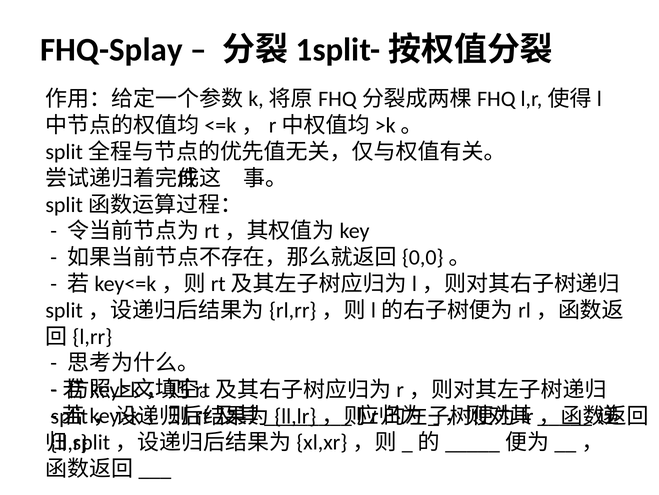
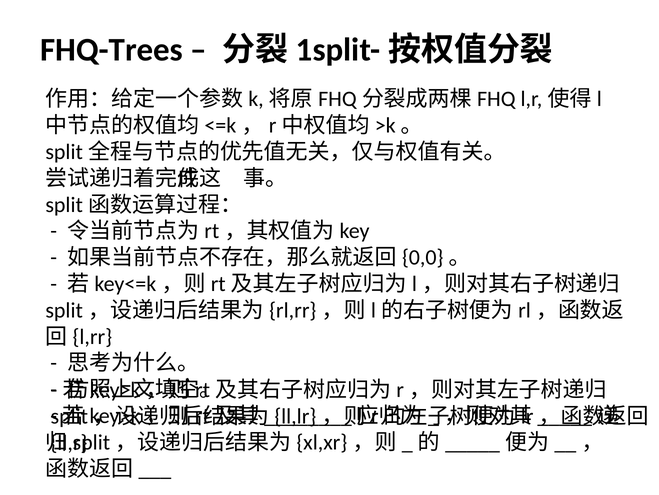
FHQ-Splay: FHQ-Splay -> FHQ-Trees
